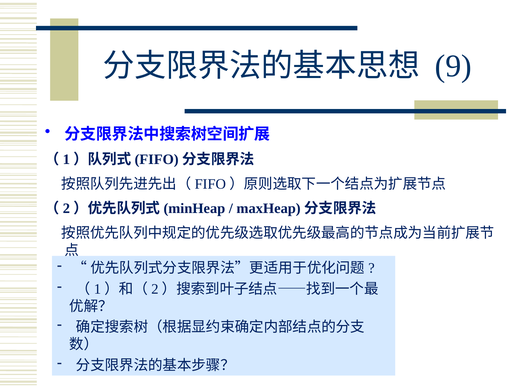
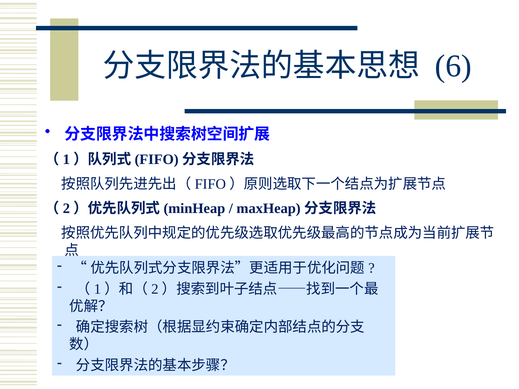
9: 9 -> 6
